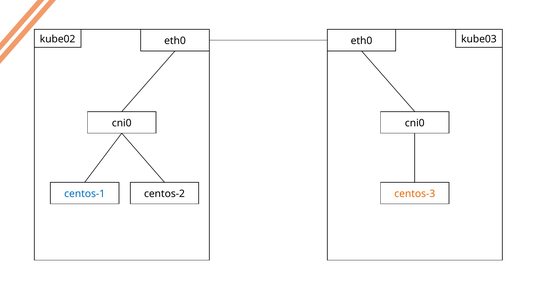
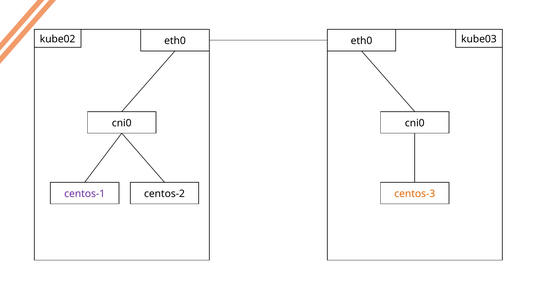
centos-1 colour: blue -> purple
